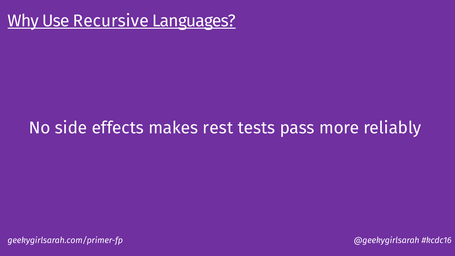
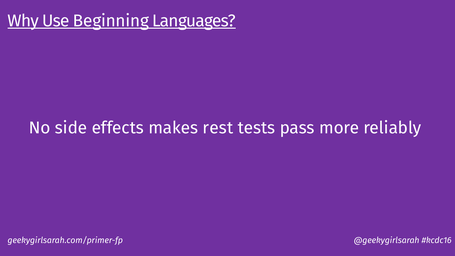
Recursive: Recursive -> Beginning
